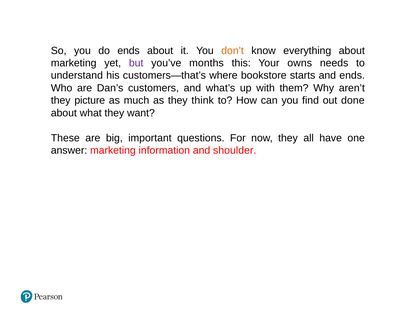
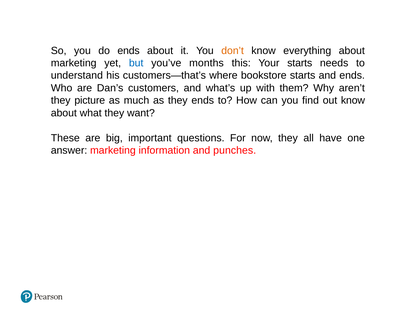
but colour: purple -> blue
Your owns: owns -> starts
they think: think -> ends
out done: done -> know
shoulder: shoulder -> punches
